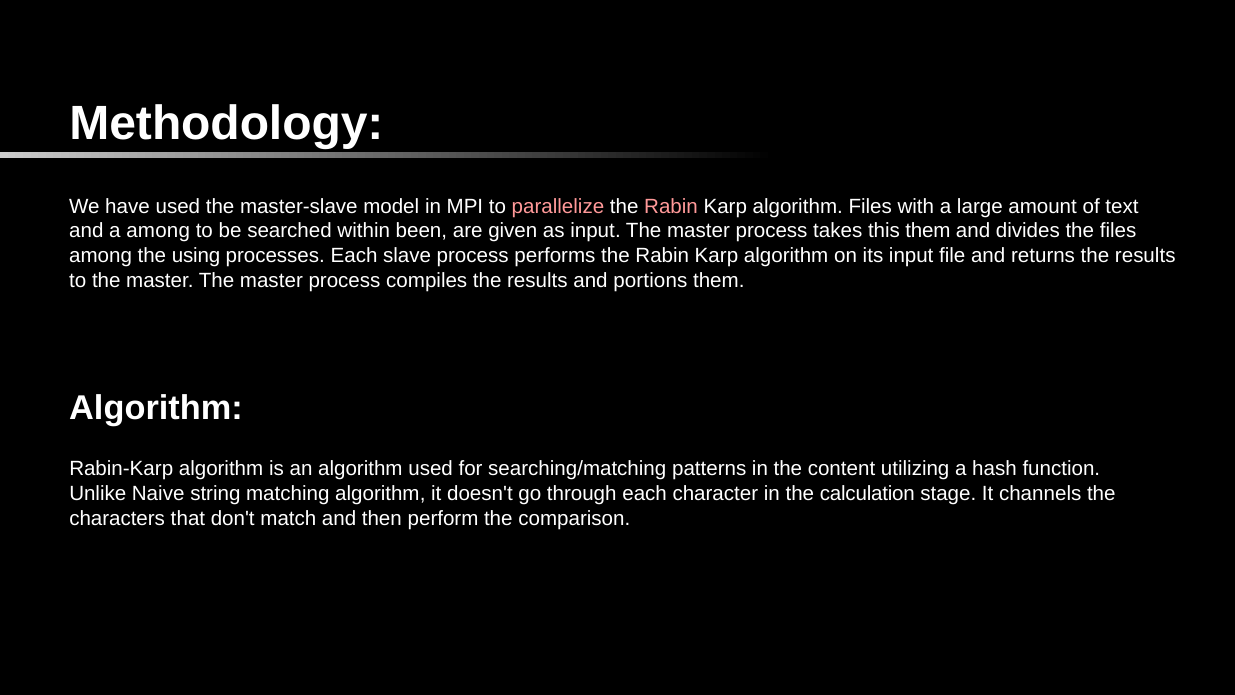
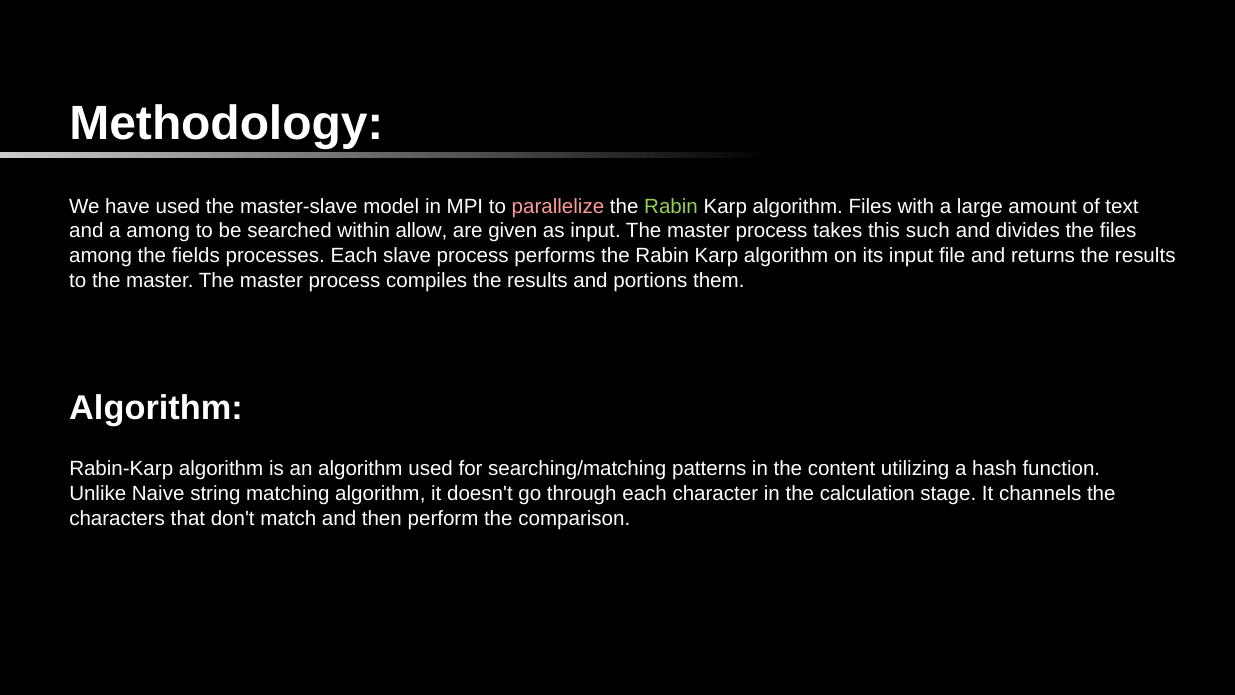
Rabin at (671, 206) colour: pink -> light green
been: been -> allow
this them: them -> such
using: using -> fields
